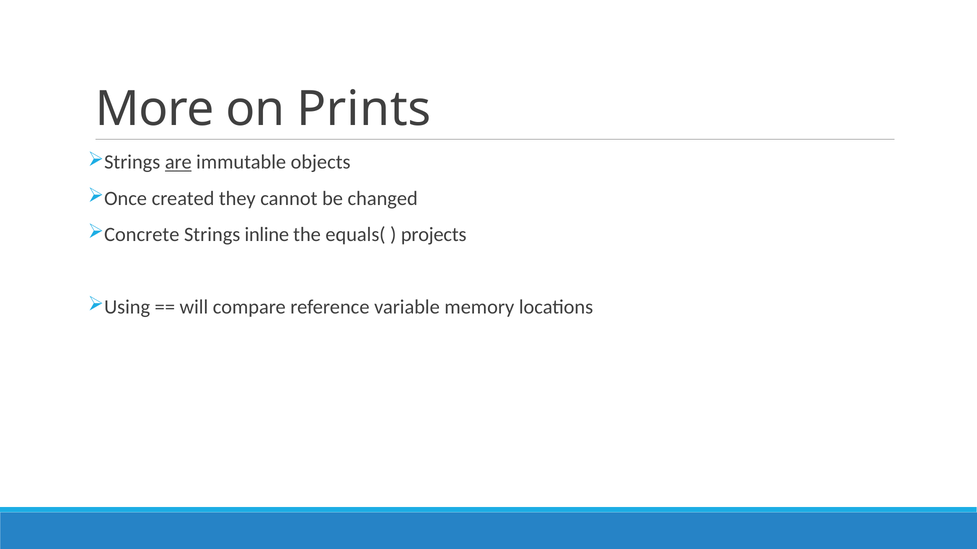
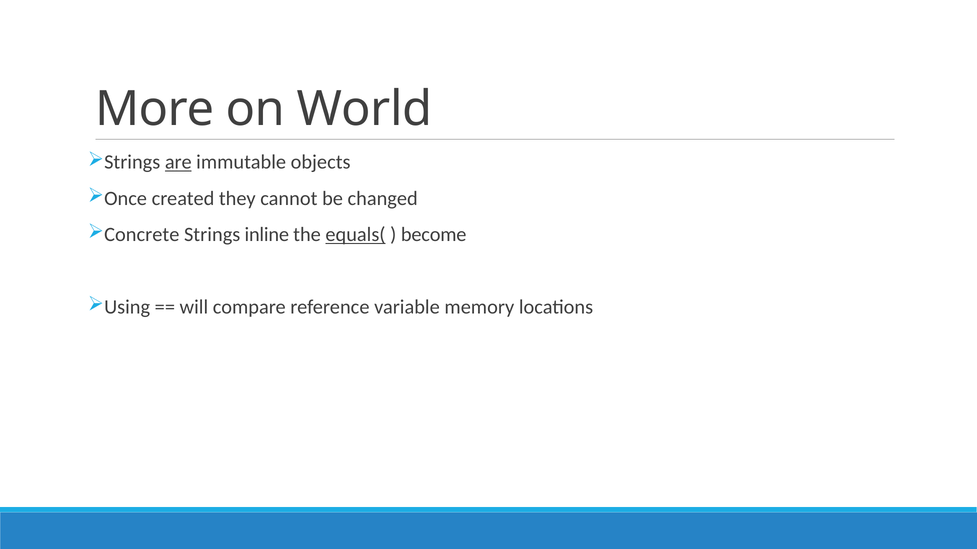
Prints: Prints -> World
equals( underline: none -> present
projects: projects -> become
